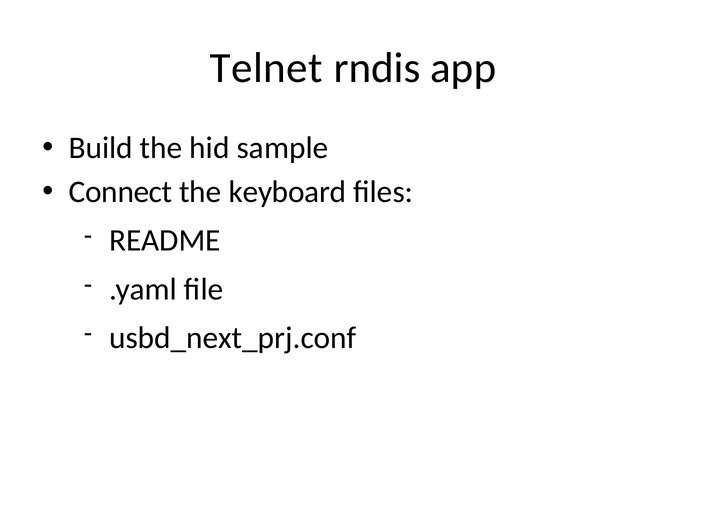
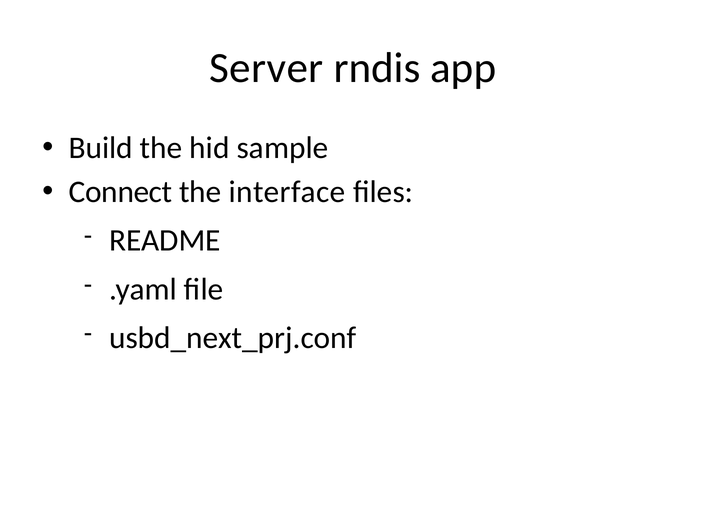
Telnet: Telnet -> Server
keyboard: keyboard -> interface
